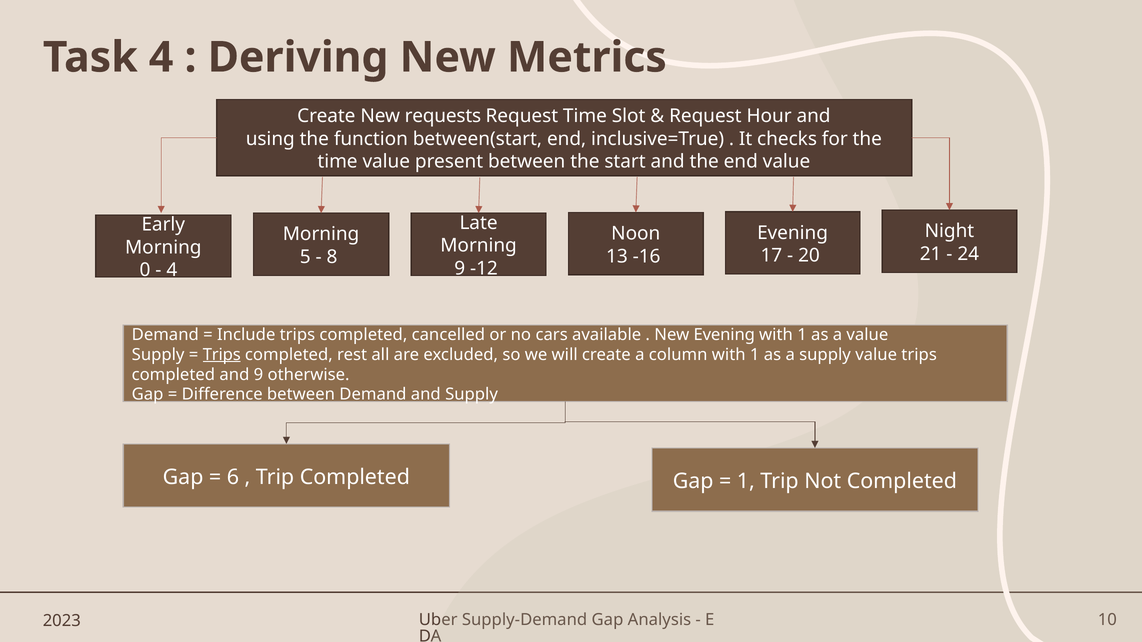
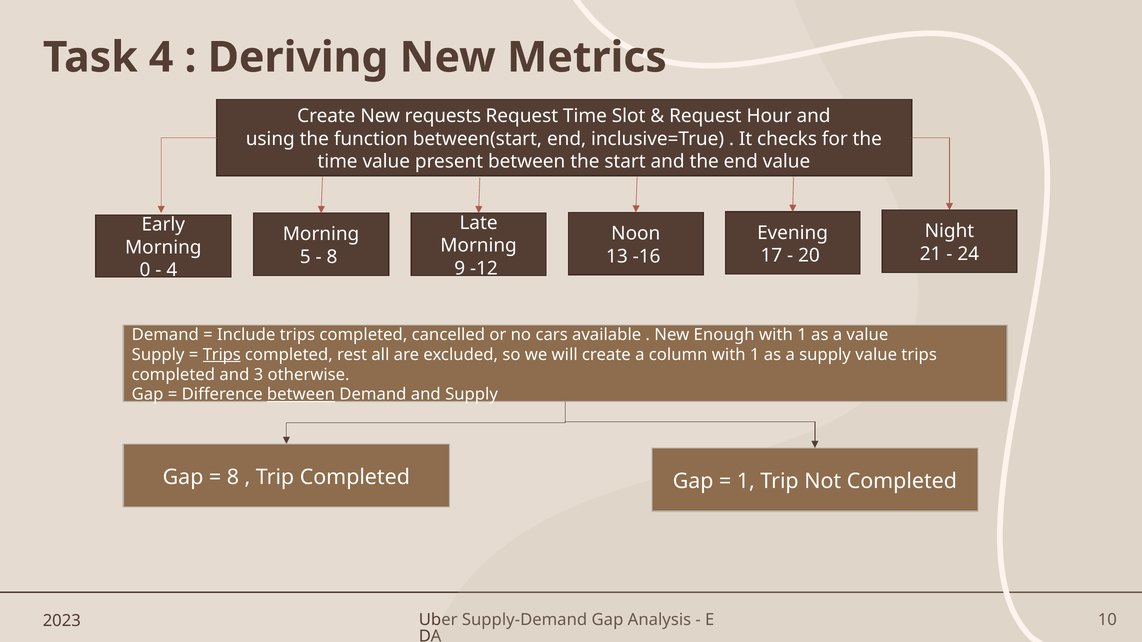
New Evening: Evening -> Enough
and 9: 9 -> 3
between at (301, 395) underline: none -> present
6 at (233, 477): 6 -> 8
